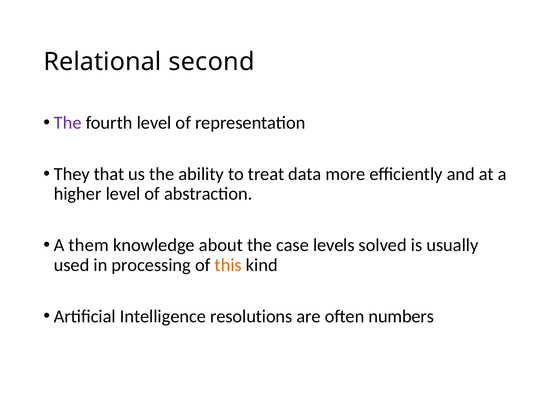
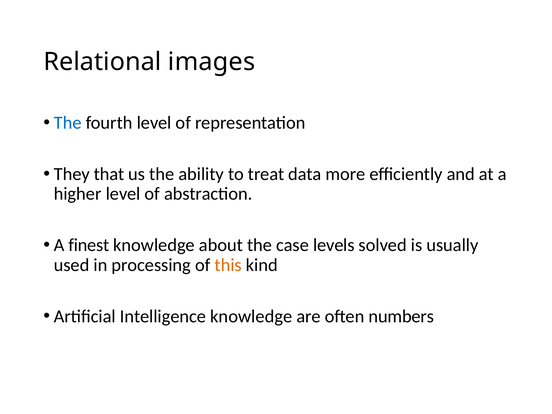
second: second -> images
The at (68, 123) colour: purple -> blue
them: them -> finest
Intelligence resolutions: resolutions -> knowledge
